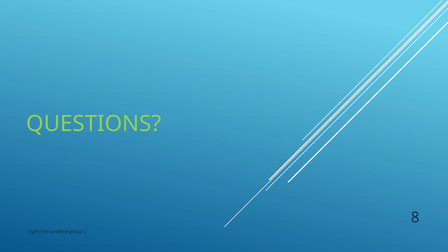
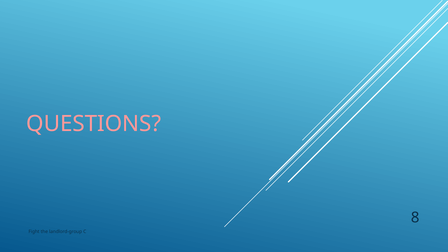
QUESTIONS colour: light green -> pink
